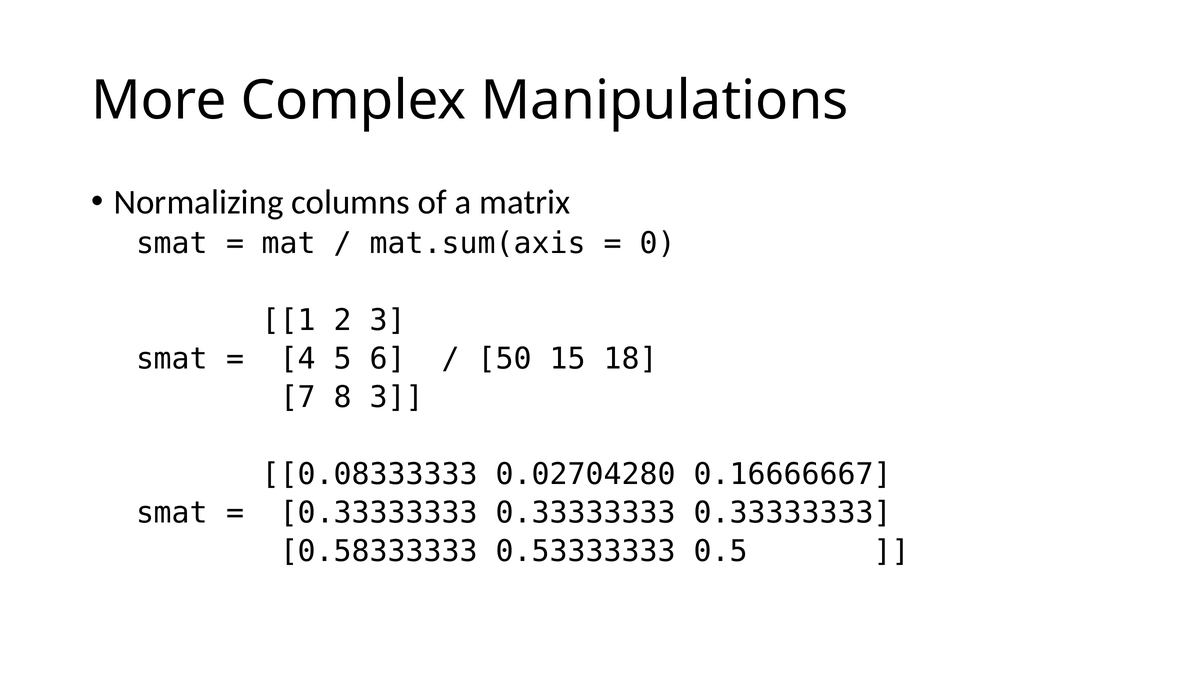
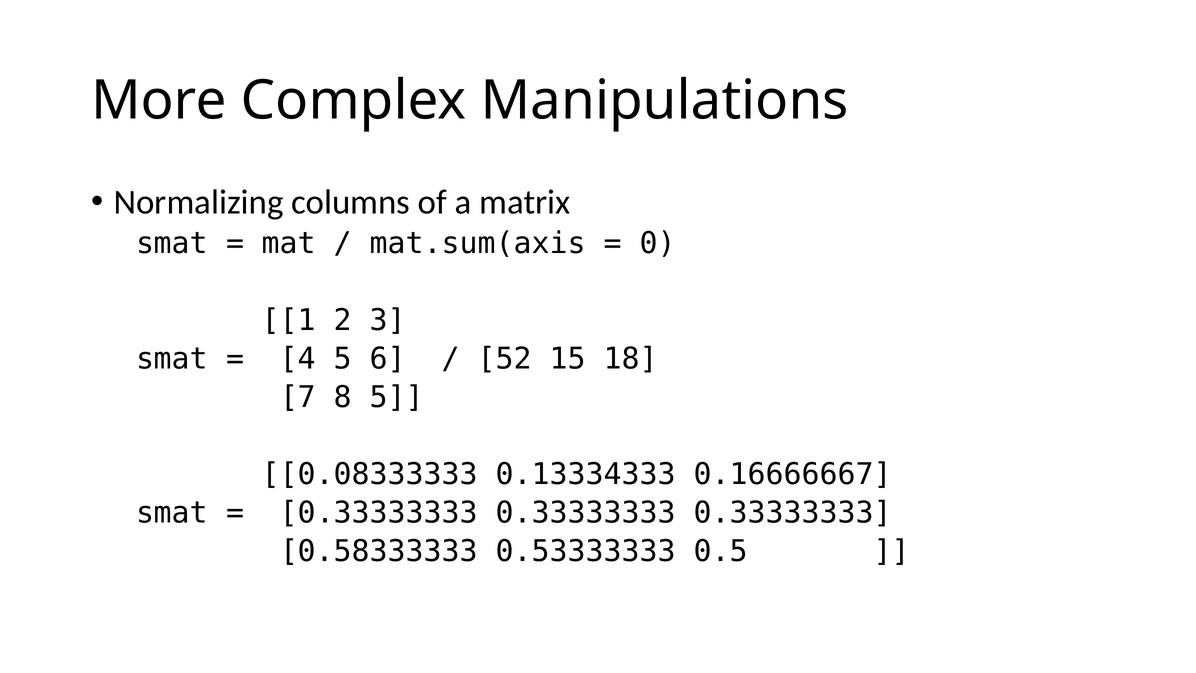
50: 50 -> 52
8 3: 3 -> 5
0.02704280: 0.02704280 -> 0.13334333
